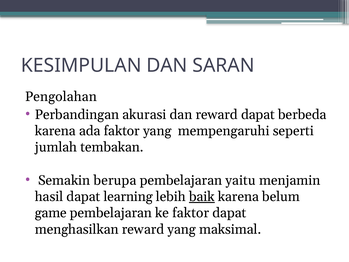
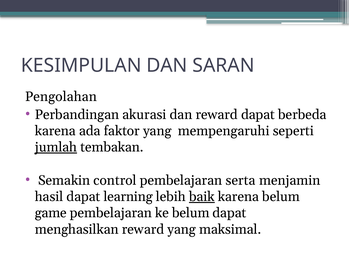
jumlah underline: none -> present
berupa: berupa -> control
yaitu: yaitu -> serta
ke faktor: faktor -> belum
